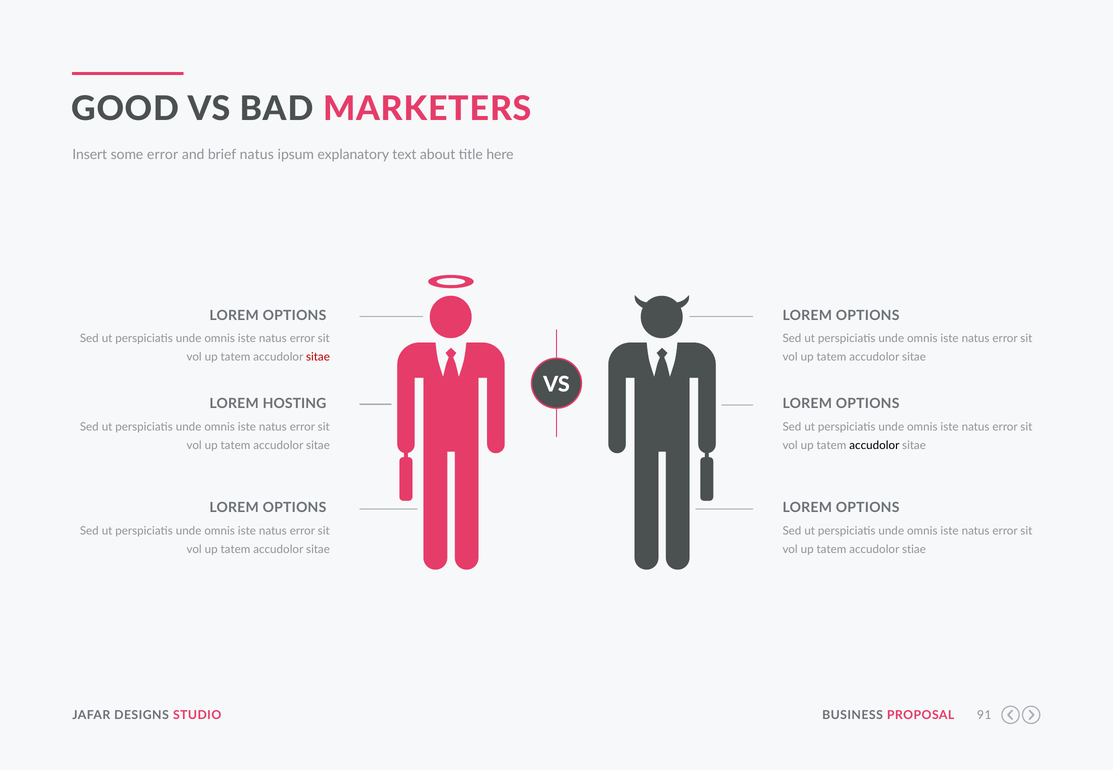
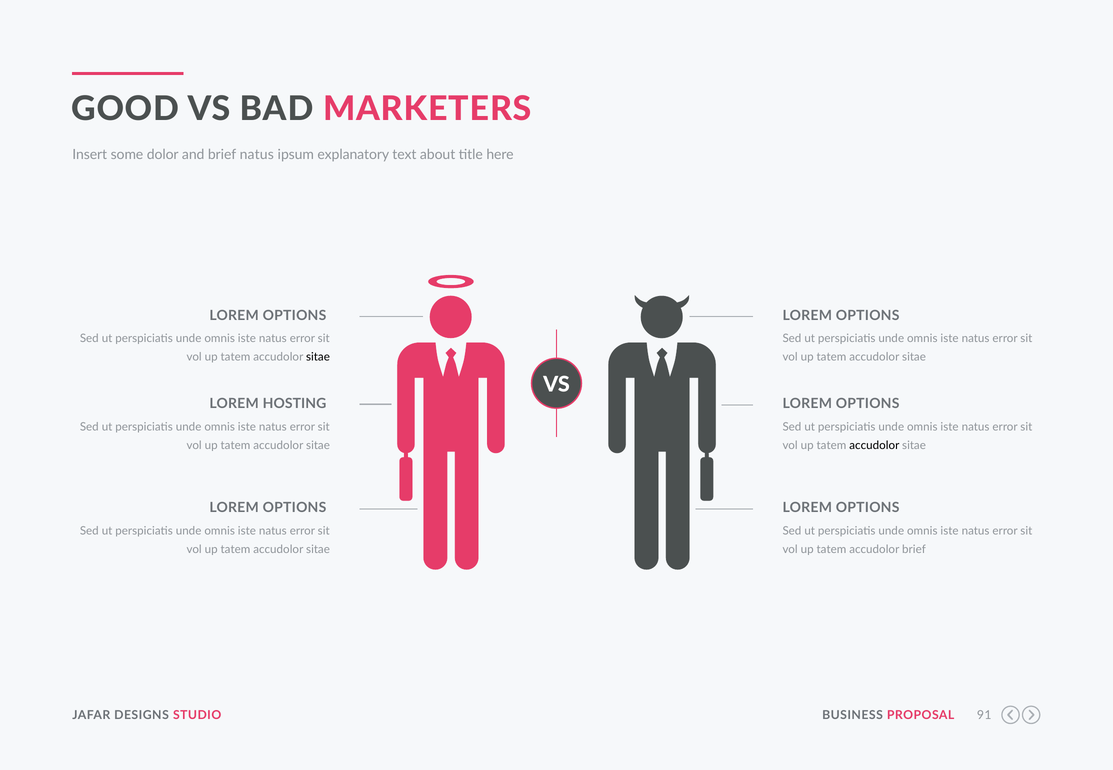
some error: error -> dolor
sitae at (318, 357) colour: red -> black
accudolor stiae: stiae -> brief
